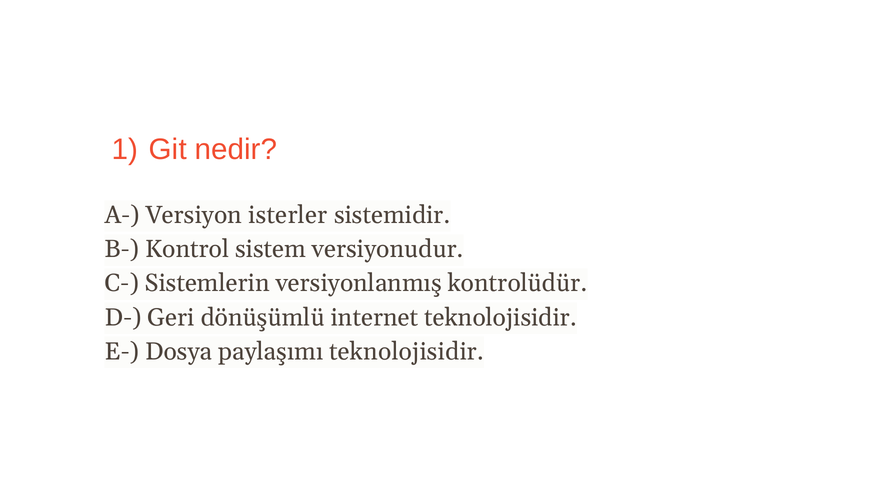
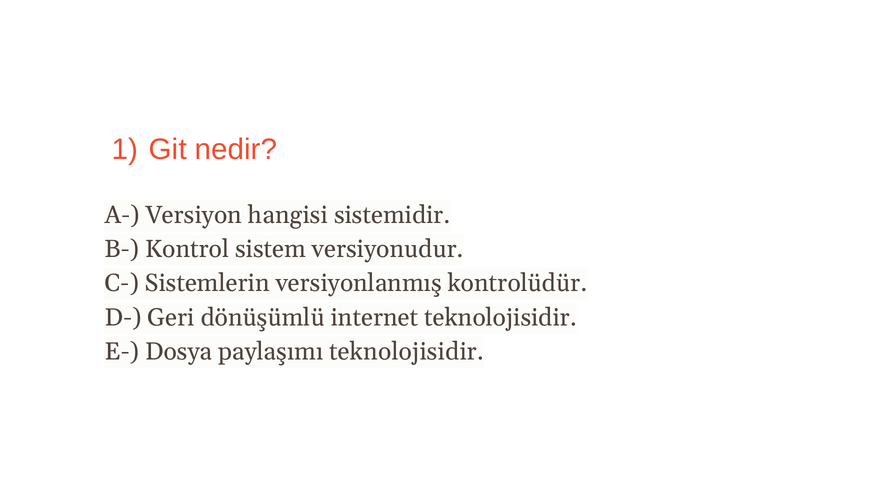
isterler: isterler -> hangisi
